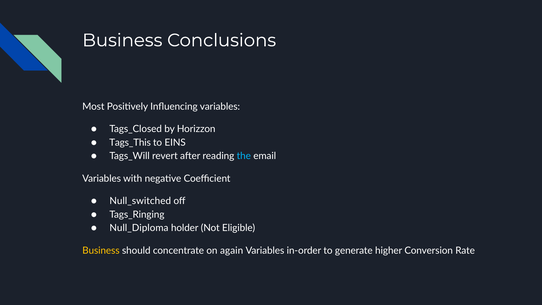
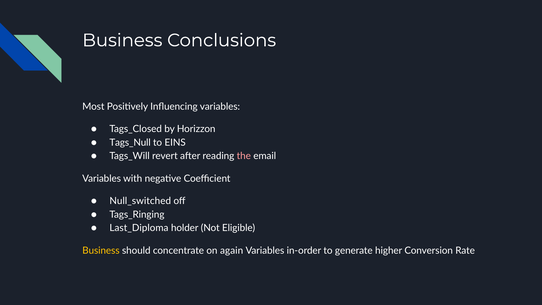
Tags_This: Tags_This -> Tags_Null
the colour: light blue -> pink
Null_Diploma: Null_Diploma -> Last_Diploma
